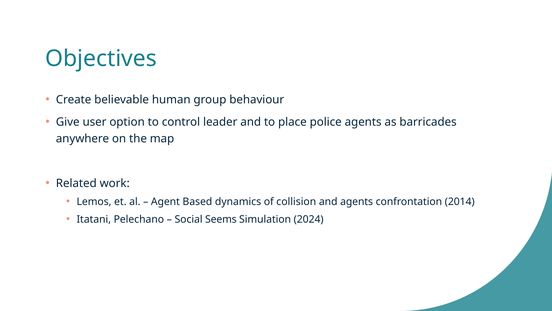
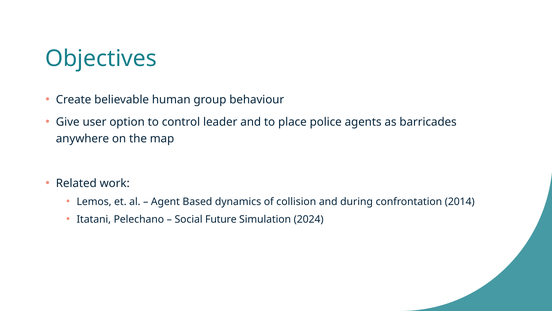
and agents: agents -> during
Seems: Seems -> Future
